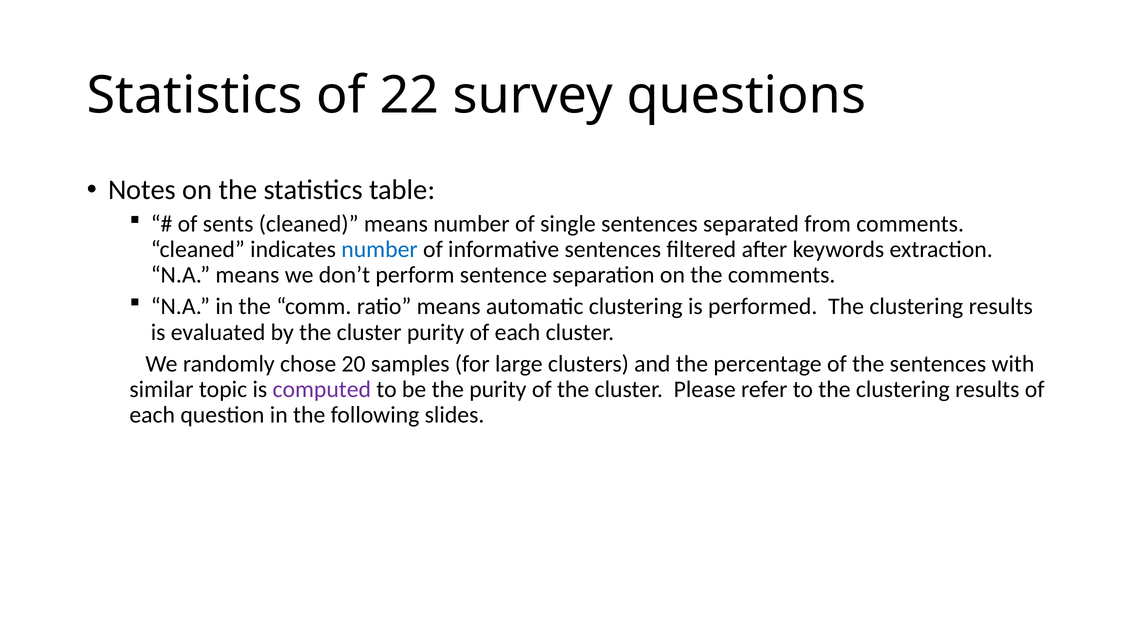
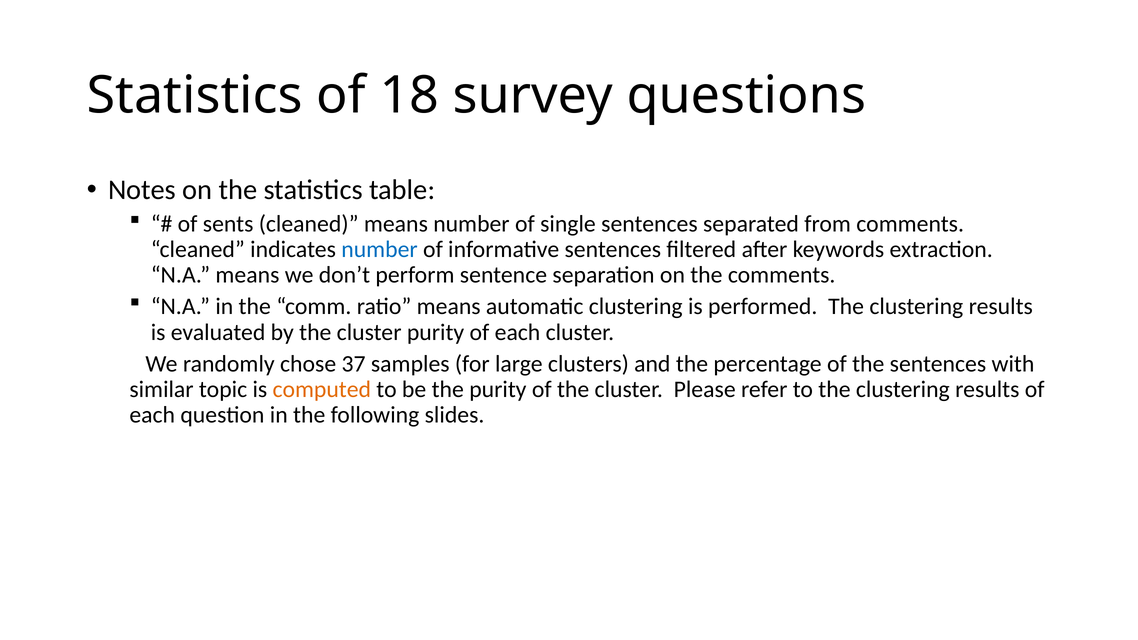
22: 22 -> 18
20: 20 -> 37
computed colour: purple -> orange
